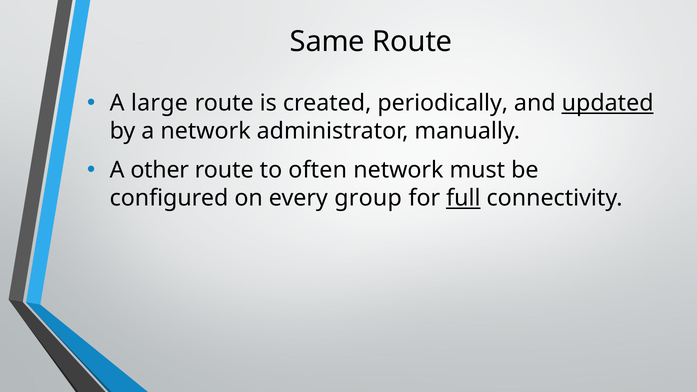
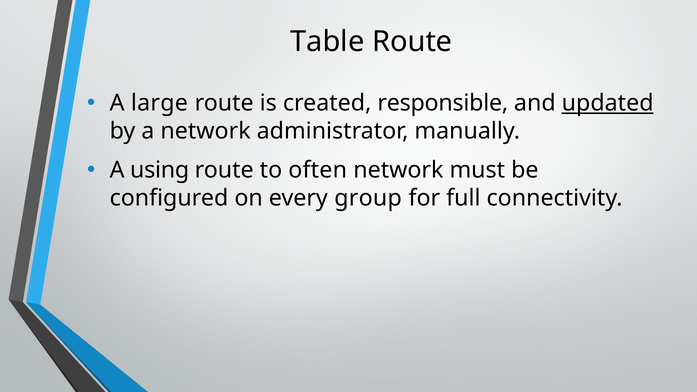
Same: Same -> Table
periodically: periodically -> responsible
other: other -> using
full underline: present -> none
